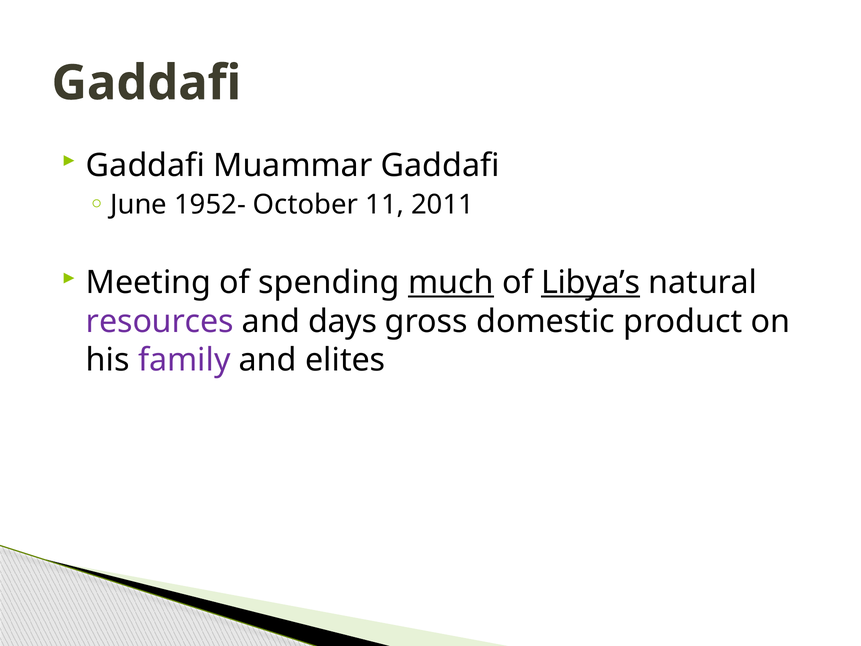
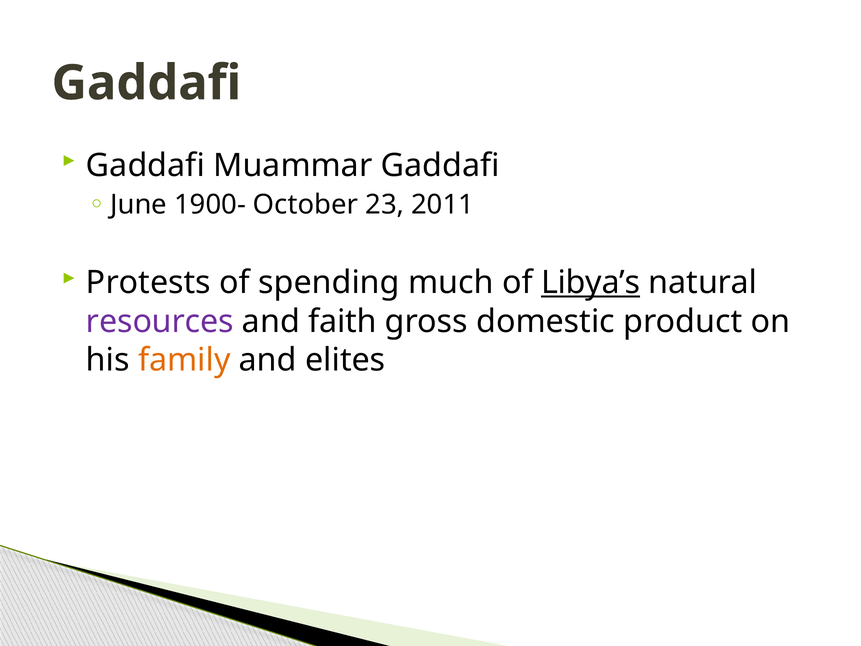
1952-: 1952- -> 1900-
11: 11 -> 23
Meeting: Meeting -> Protests
much underline: present -> none
days: days -> faith
family colour: purple -> orange
